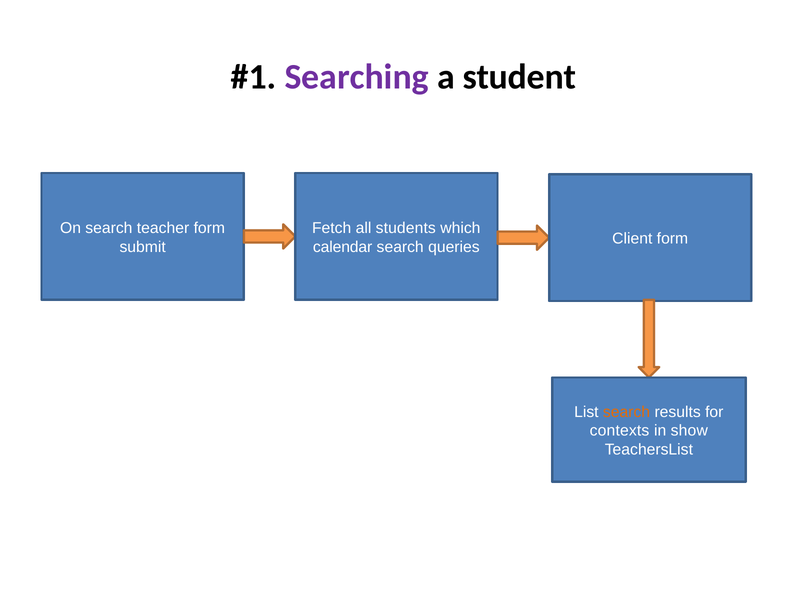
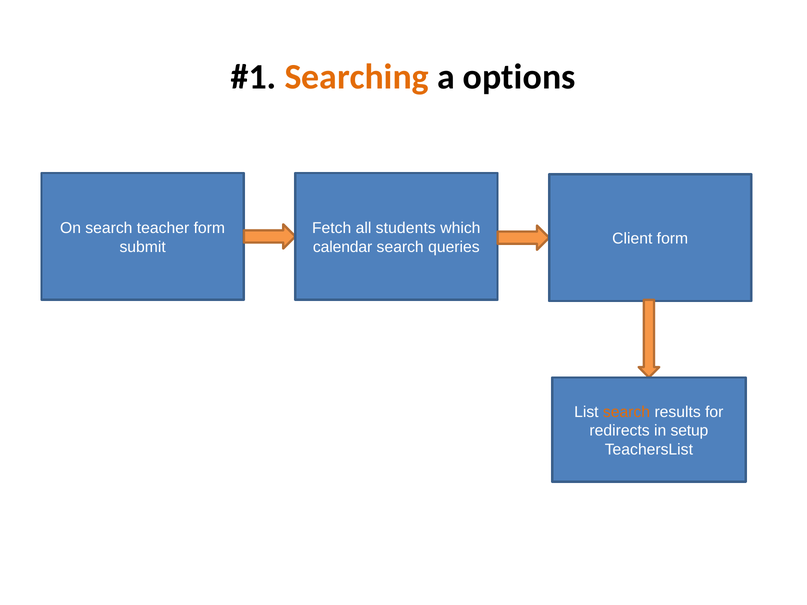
Searching colour: purple -> orange
student: student -> options
contexts: contexts -> redirects
show: show -> setup
